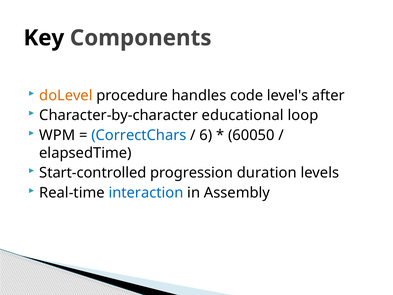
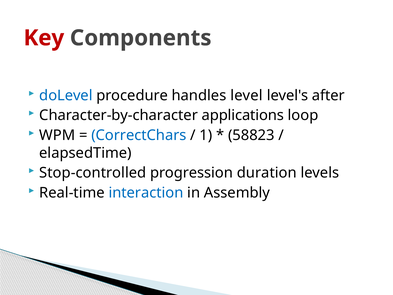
Key colour: black -> red
doLevel colour: orange -> blue
code: code -> level
educational: educational -> applications
6: 6 -> 1
60050: 60050 -> 58823
Start-controlled: Start-controlled -> Stop-controlled
